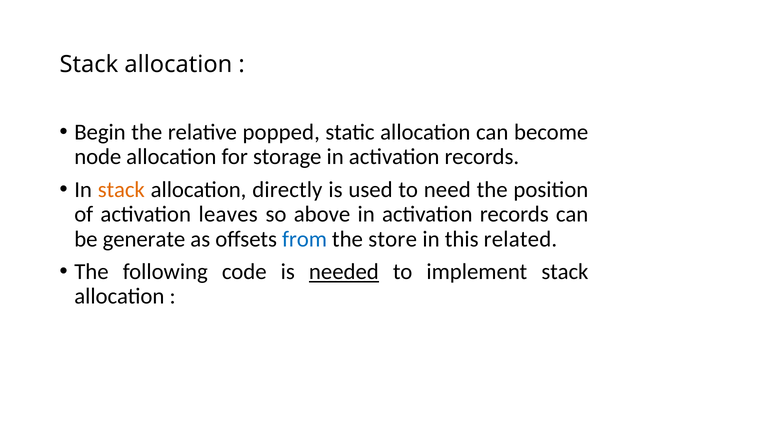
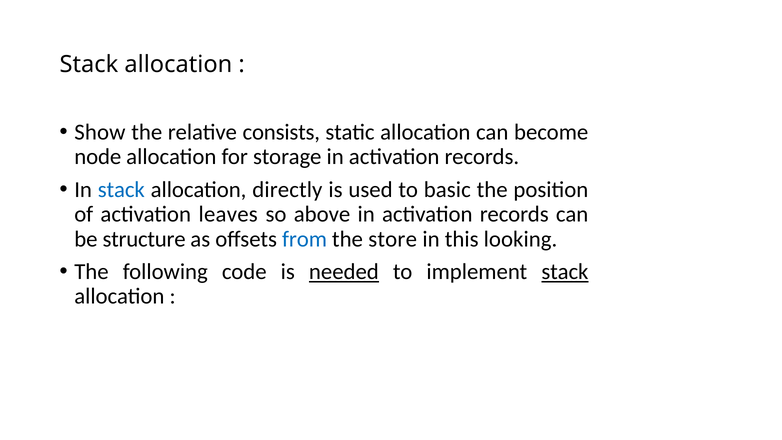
Begin: Begin -> Show
popped: popped -> consists
stack at (121, 190) colour: orange -> blue
need: need -> basic
generate: generate -> structure
related: related -> looking
stack at (565, 272) underline: none -> present
